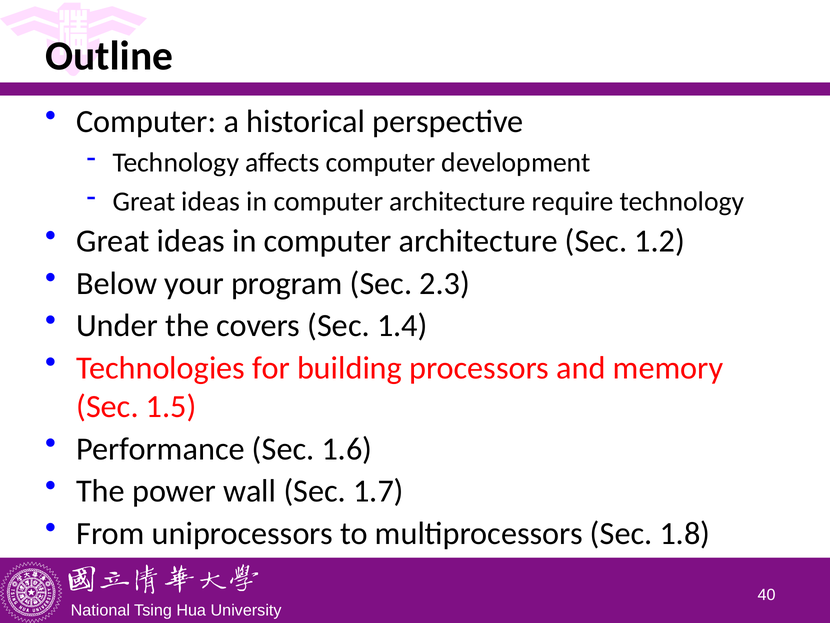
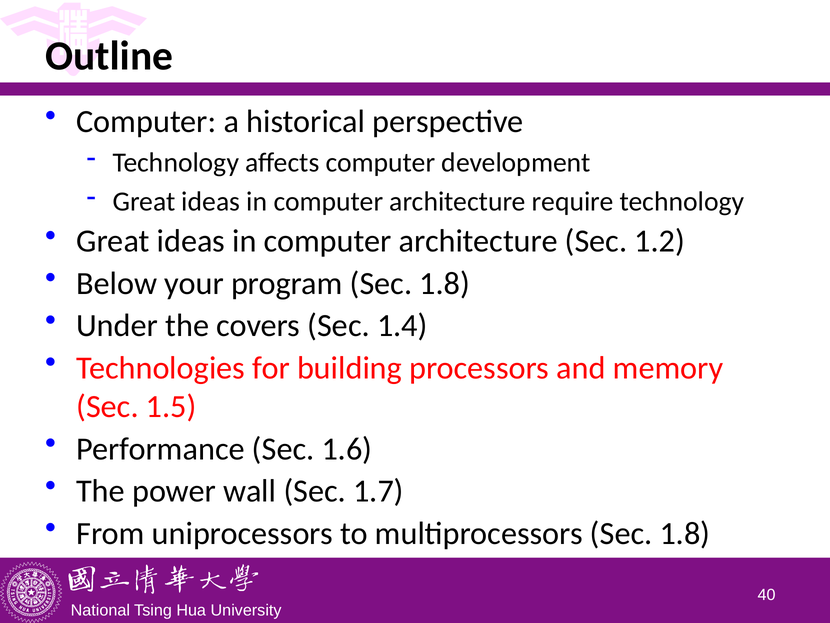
program Sec 2.3: 2.3 -> 1.8
